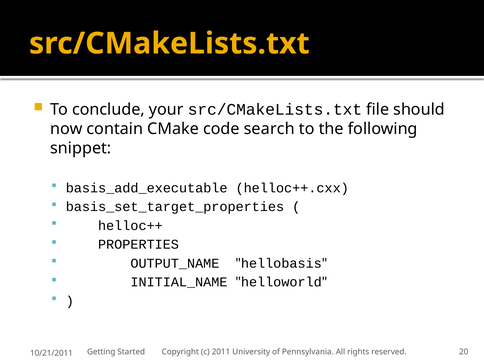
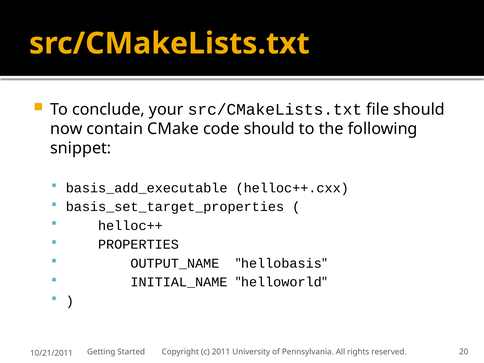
code search: search -> should
